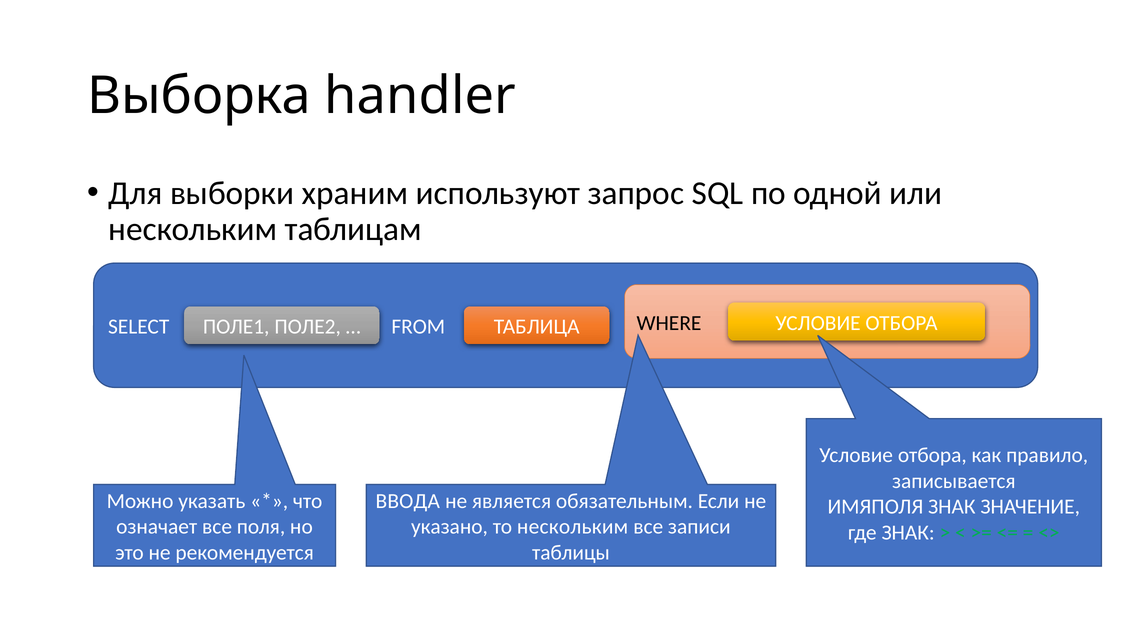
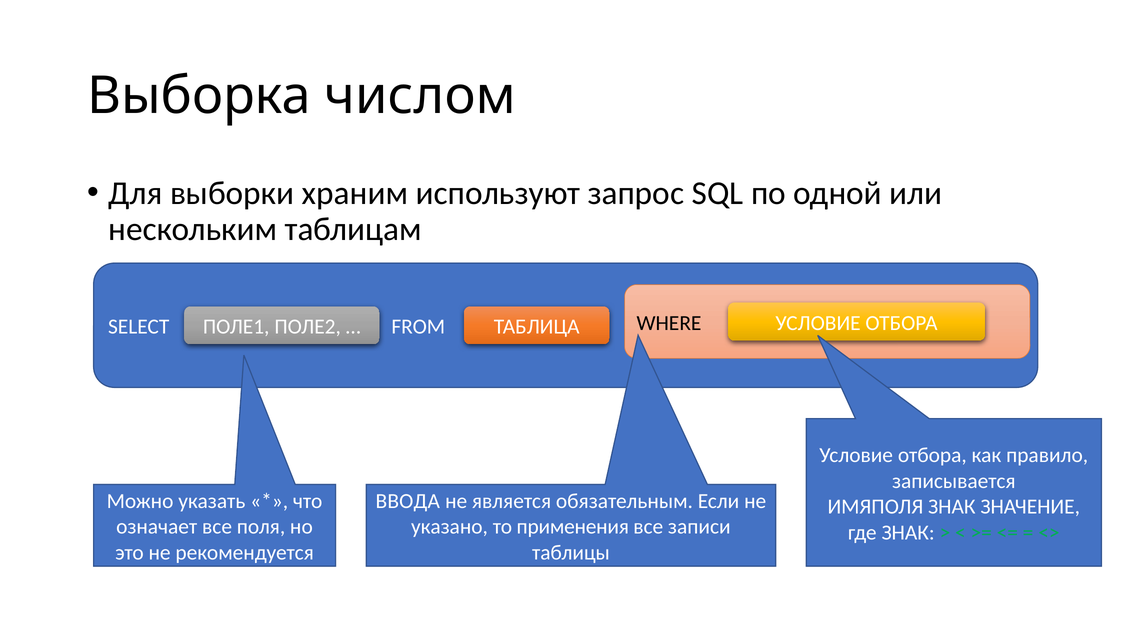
handler: handler -> числом
то нескольким: нескольким -> применения
